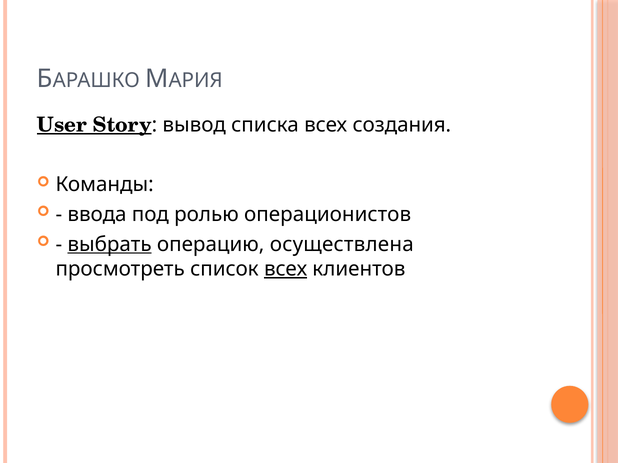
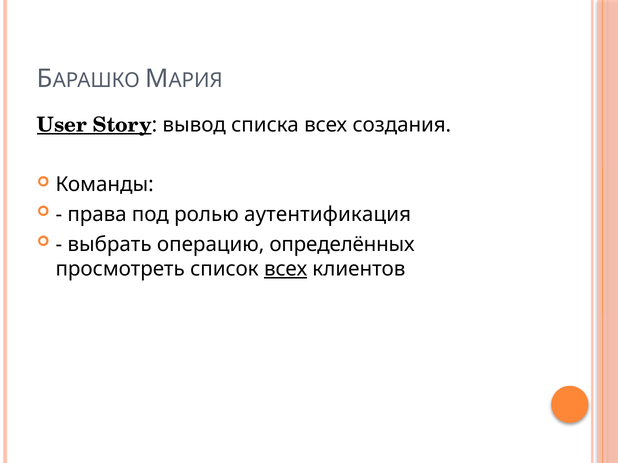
ввода: ввода -> права
операционистов: операционистов -> аутентификация
выбрать underline: present -> none
осуществлена: осуществлена -> определённых
